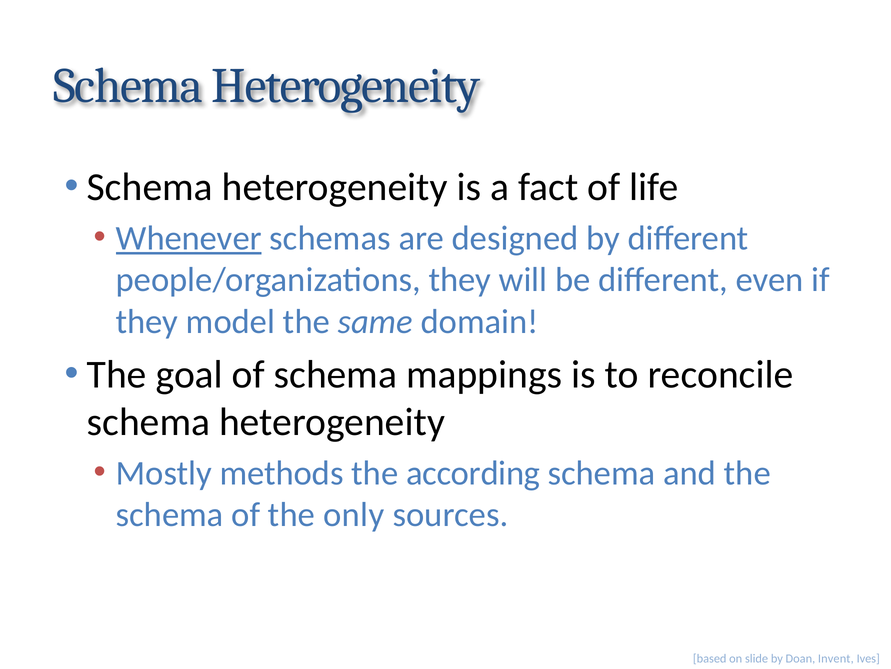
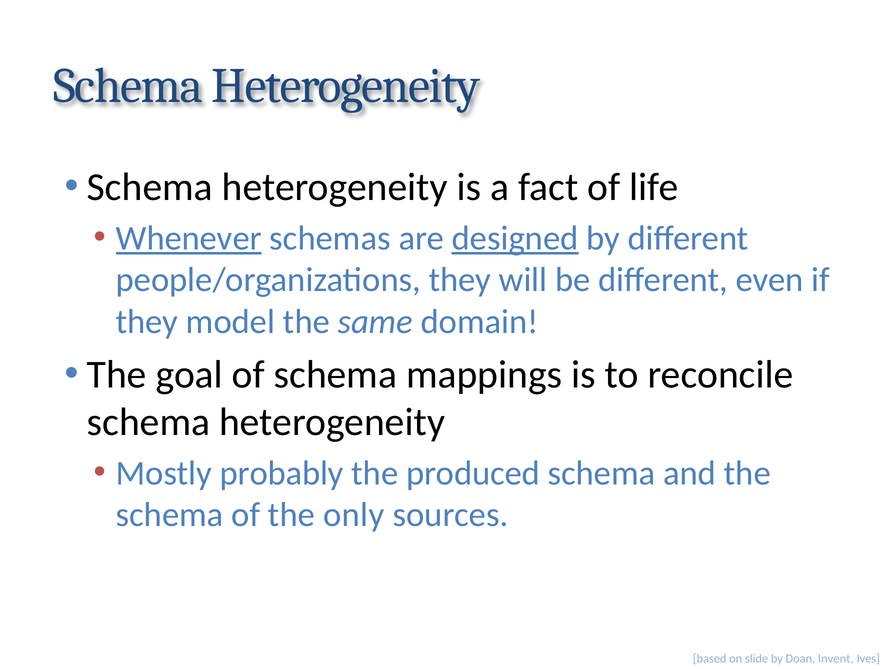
designed underline: none -> present
methods: methods -> probably
according: according -> produced
